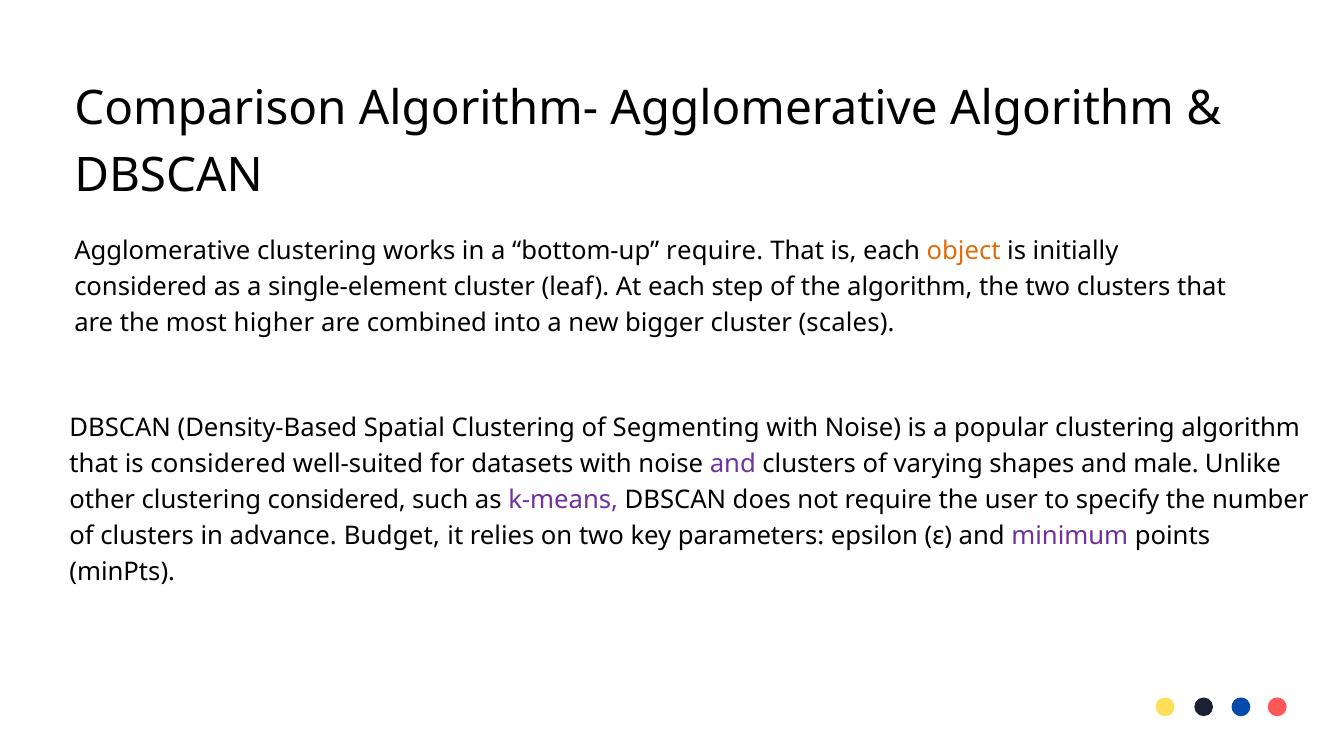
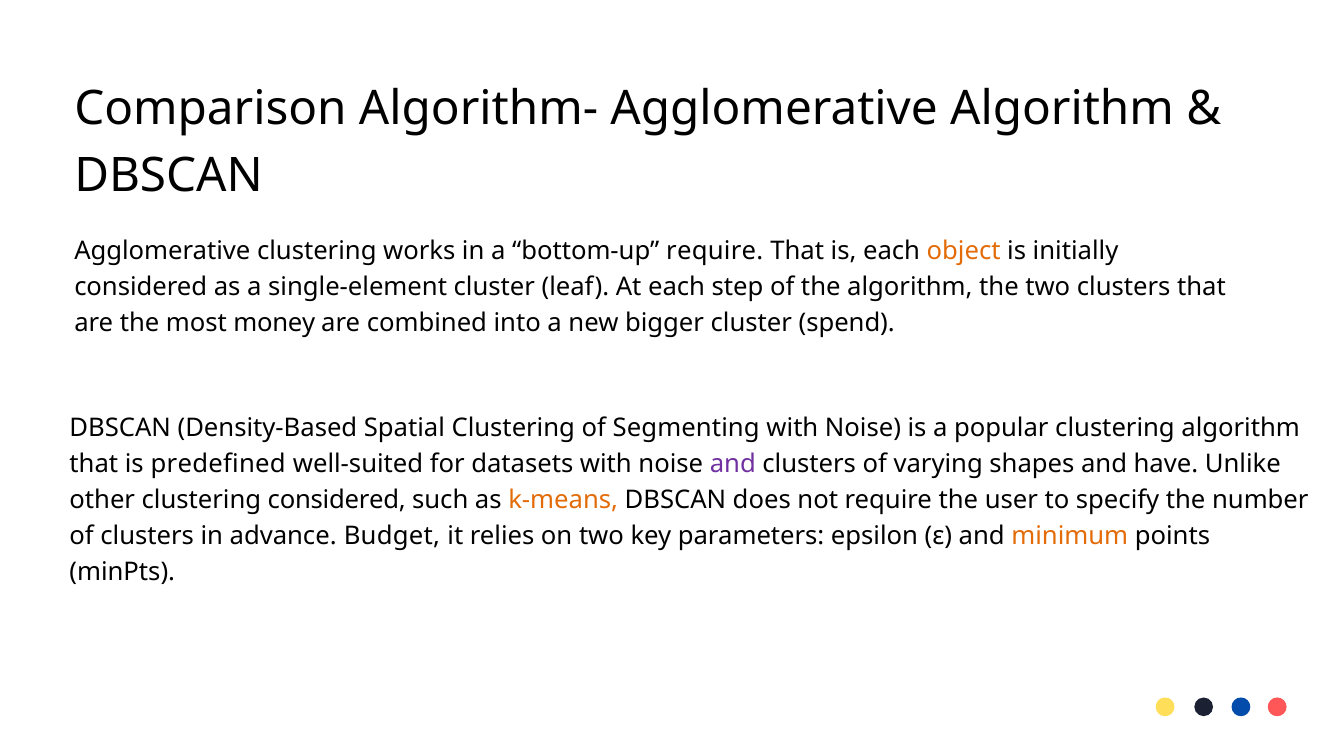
higher: higher -> money
scales: scales -> spend
is considered: considered -> predefined
male: male -> have
k-means colour: purple -> orange
minimum colour: purple -> orange
